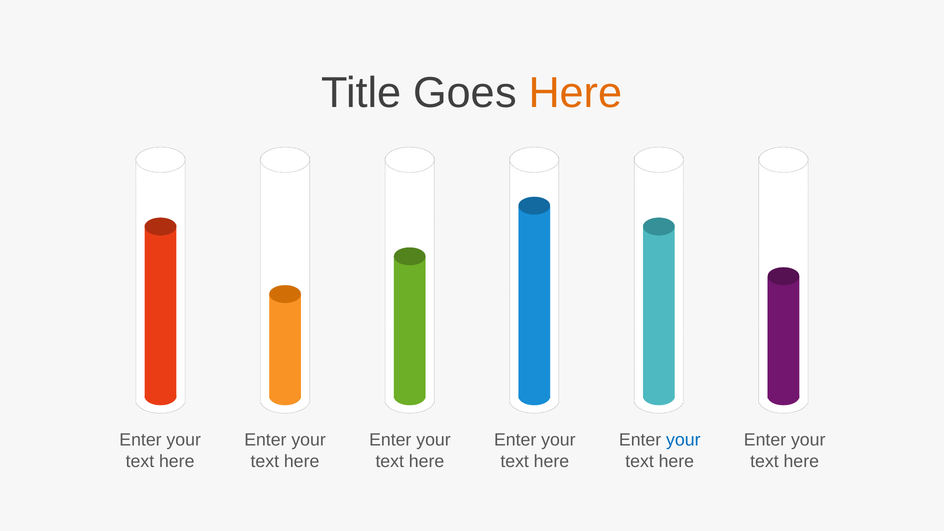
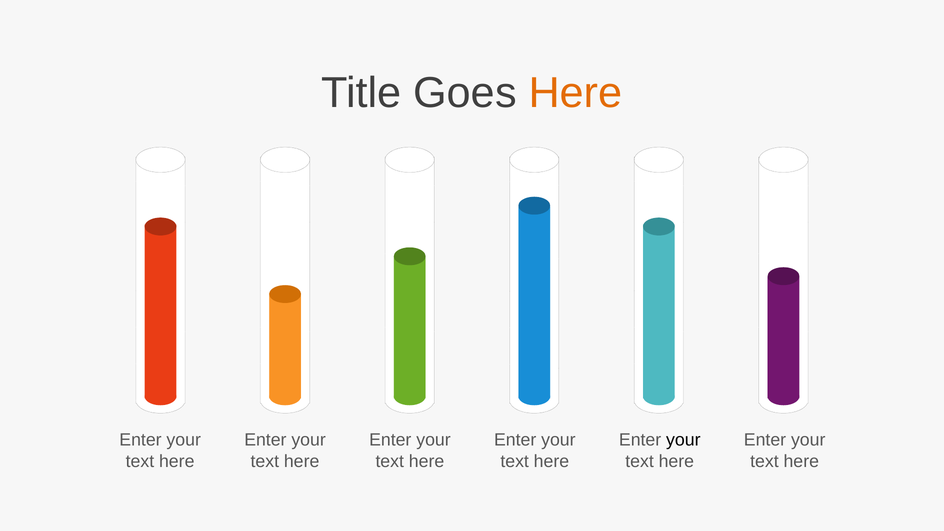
your at (683, 440) colour: blue -> black
